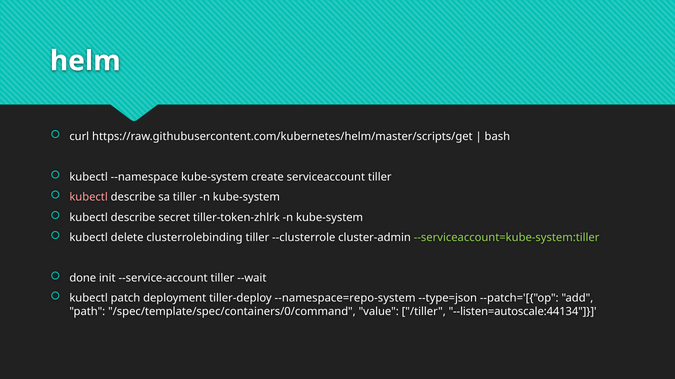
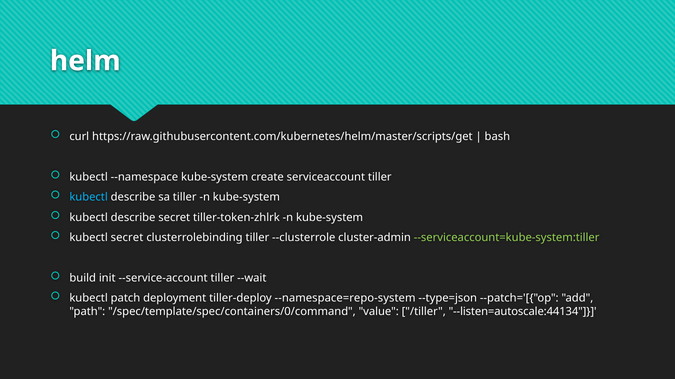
kubectl at (89, 197) colour: pink -> light blue
kubectl delete: delete -> secret
done: done -> build
